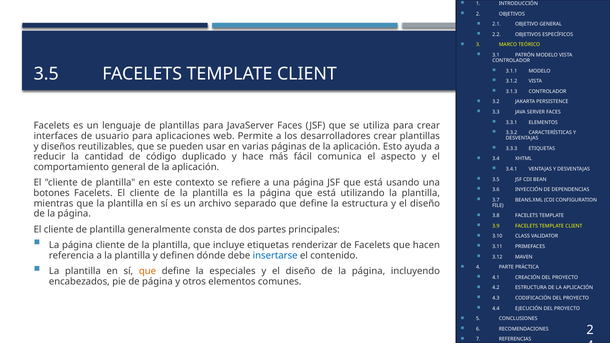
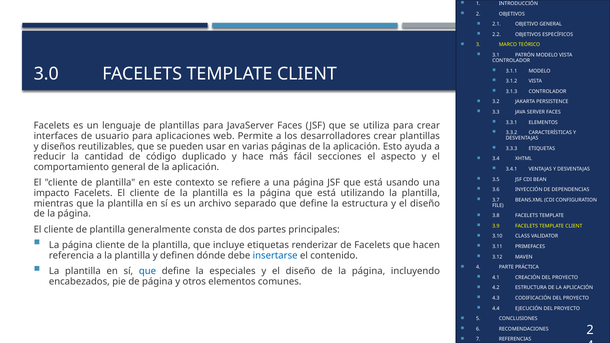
3.5 at (46, 74): 3.5 -> 3.0
comunica: comunica -> secciones
botones: botones -> impacto
que at (148, 271) colour: orange -> blue
